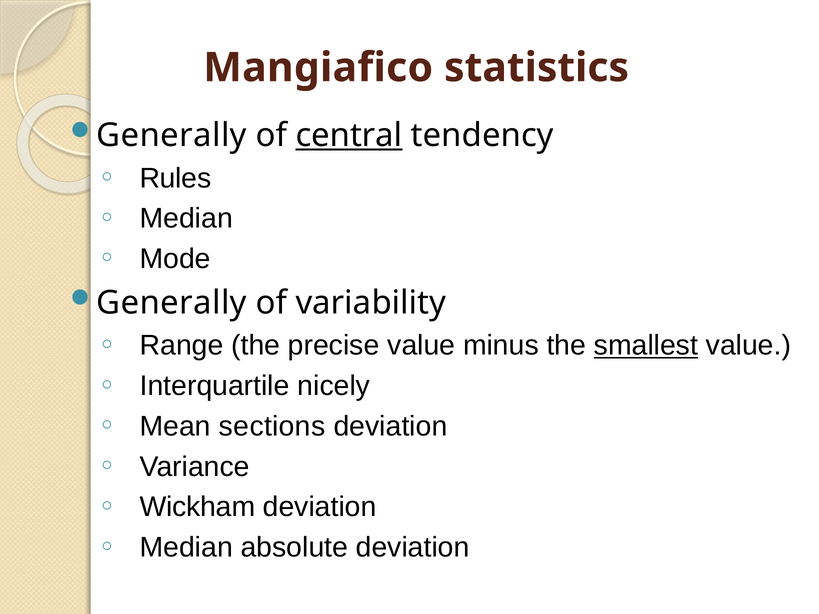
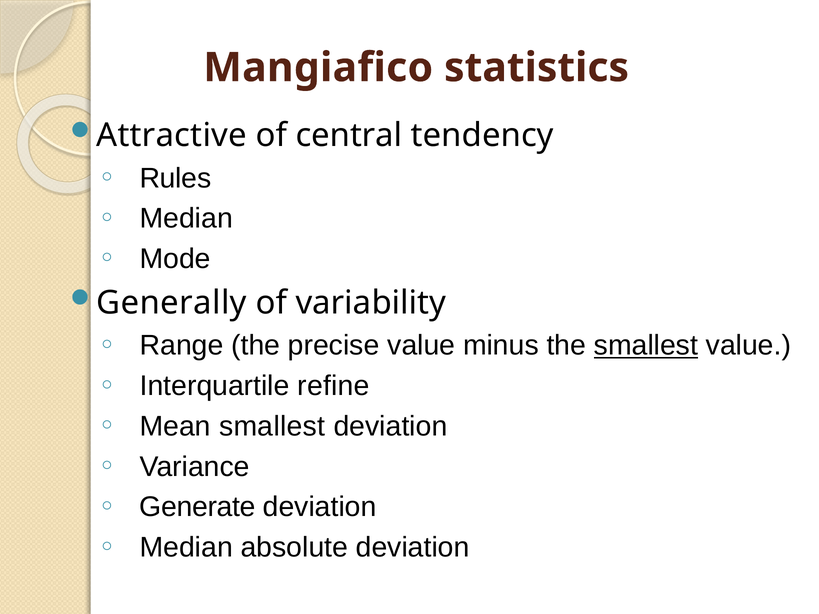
Generally at (172, 135): Generally -> Attractive
central underline: present -> none
nicely: nicely -> refine
Mean sections: sections -> smallest
Wickham: Wickham -> Generate
